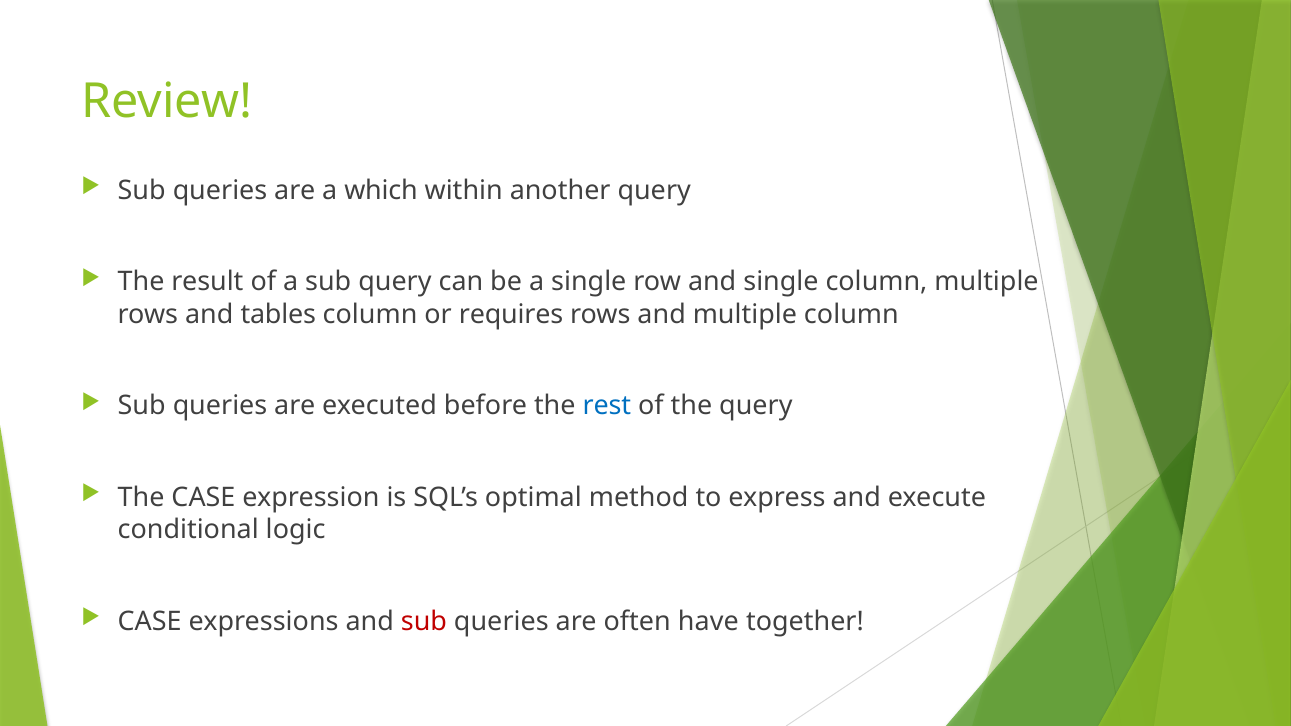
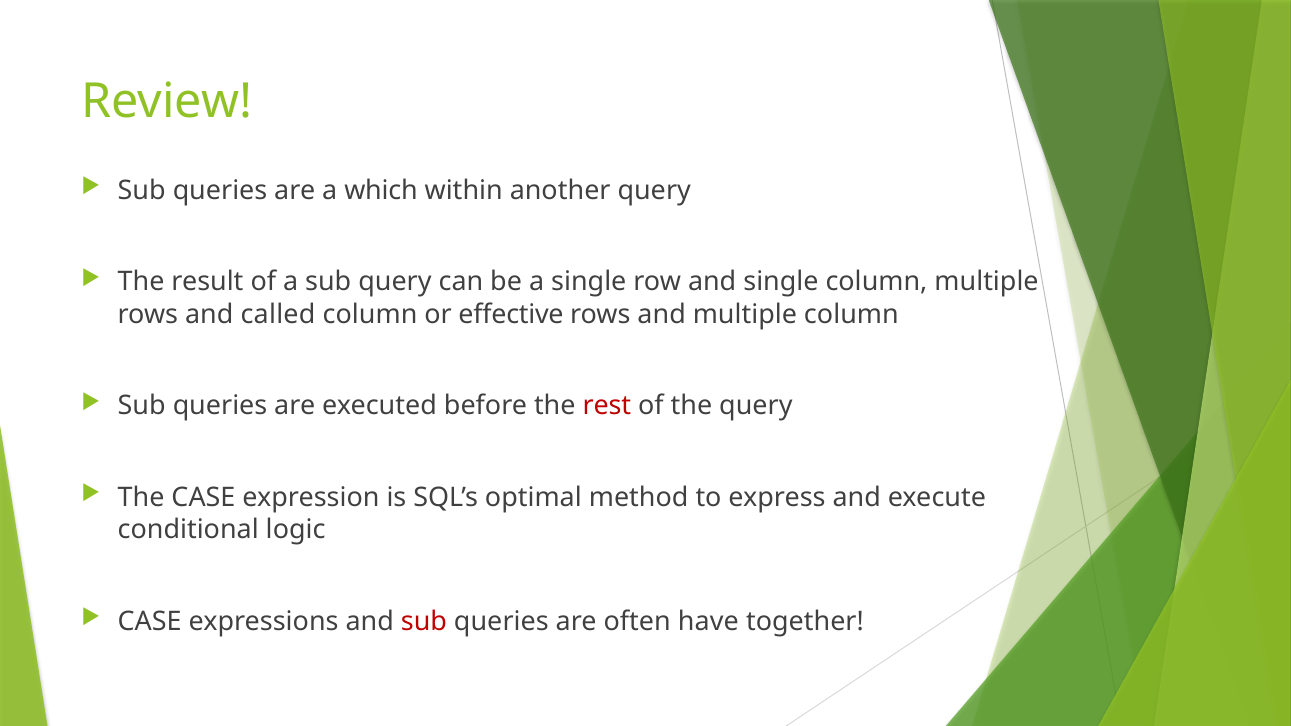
tables: tables -> called
requires: requires -> effective
rest colour: blue -> red
